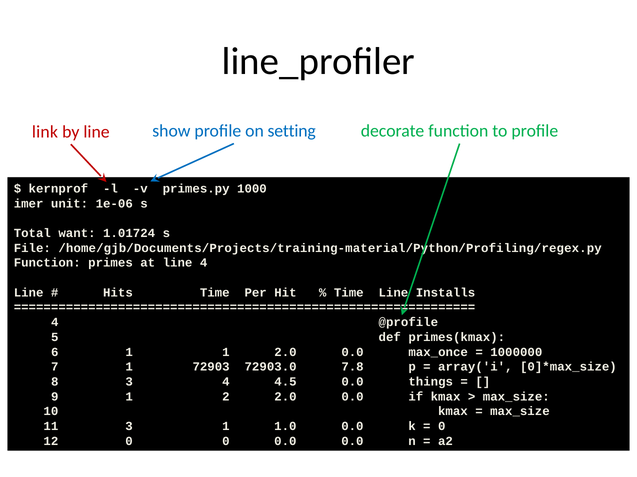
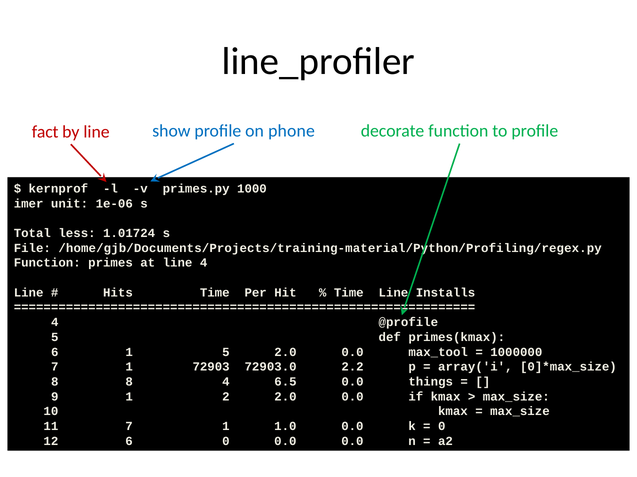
link: link -> fact
setting: setting -> phone
want: want -> less
1 1: 1 -> 5
max_once: max_once -> max_tool
7.8: 7.8 -> 2.2
8 3: 3 -> 8
4.5: 4.5 -> 6.5
11 3: 3 -> 7
12 0: 0 -> 6
